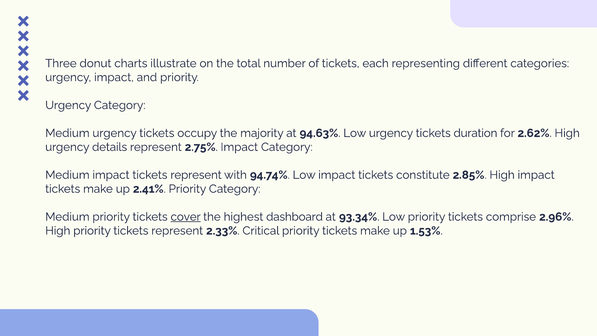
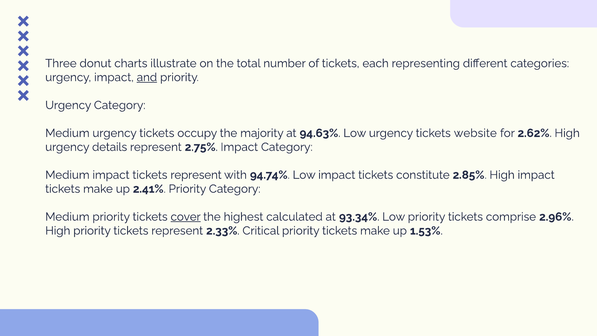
and underline: none -> present
duration: duration -> website
dashboard: dashboard -> calculated
